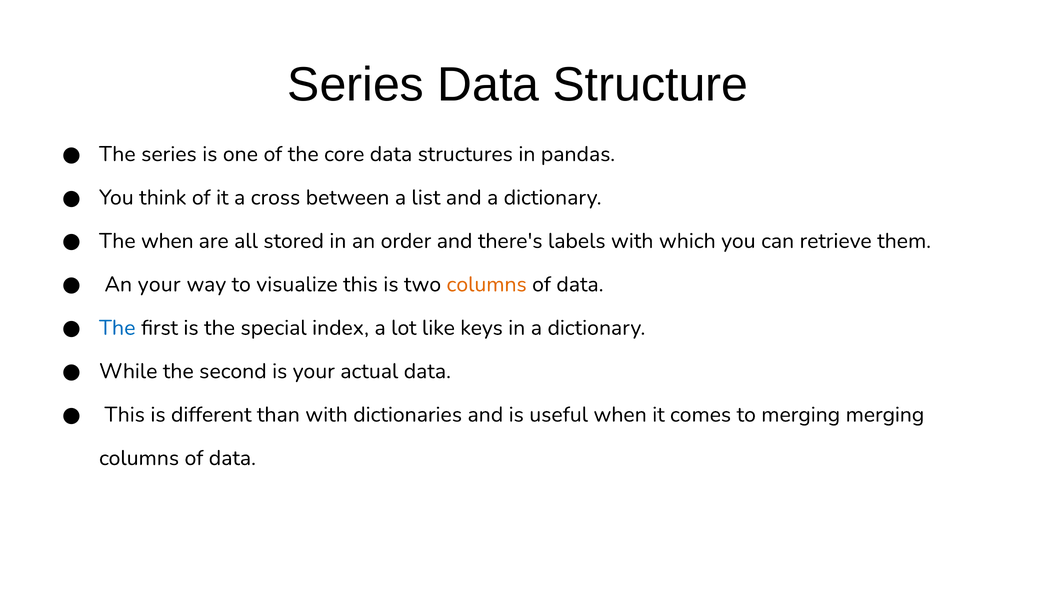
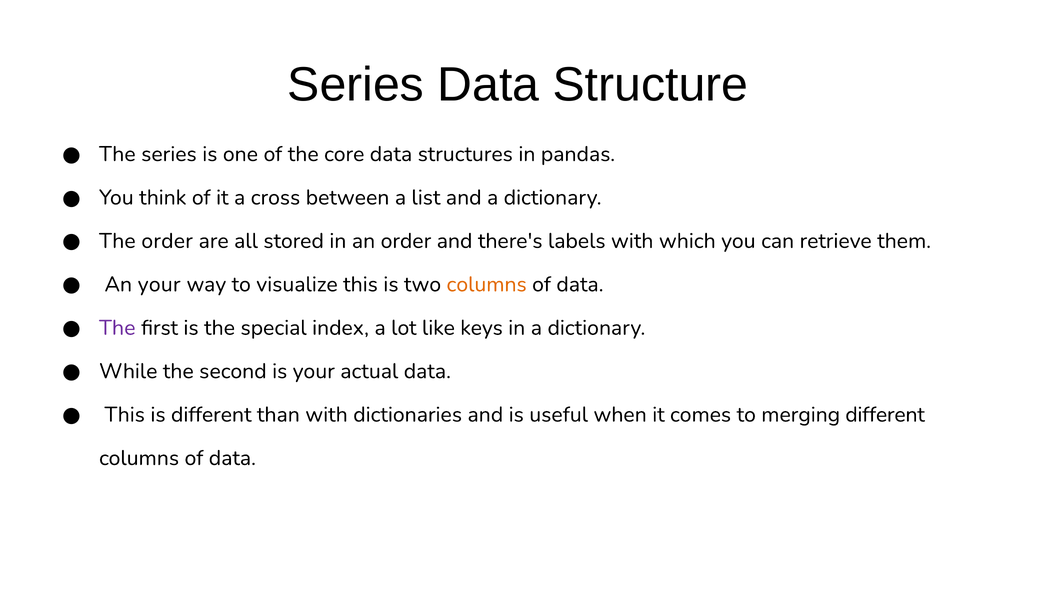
The when: when -> order
The at (117, 328) colour: blue -> purple
merging merging: merging -> different
